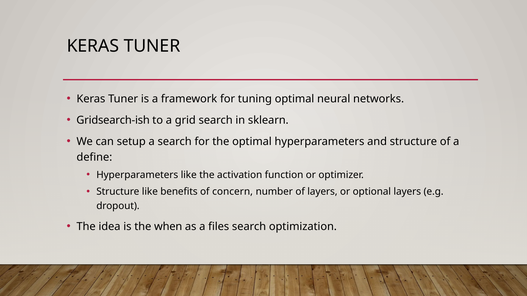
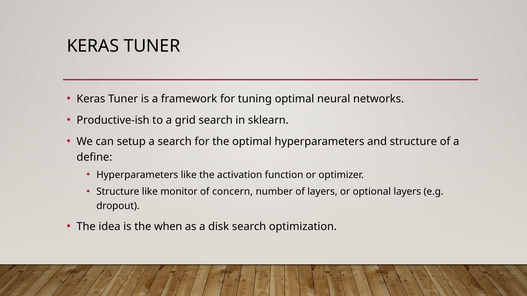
Gridsearch-ish: Gridsearch-ish -> Productive-ish
benefits: benefits -> monitor
files: files -> disk
